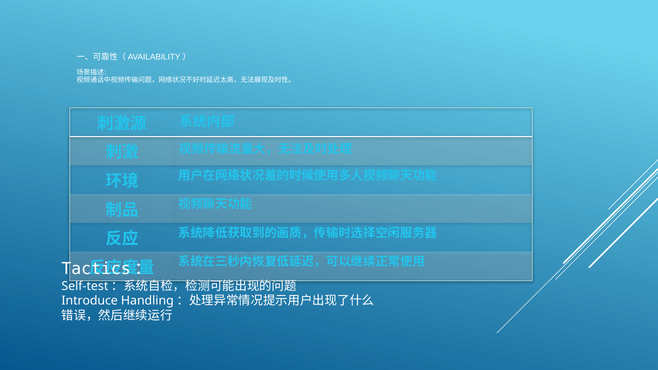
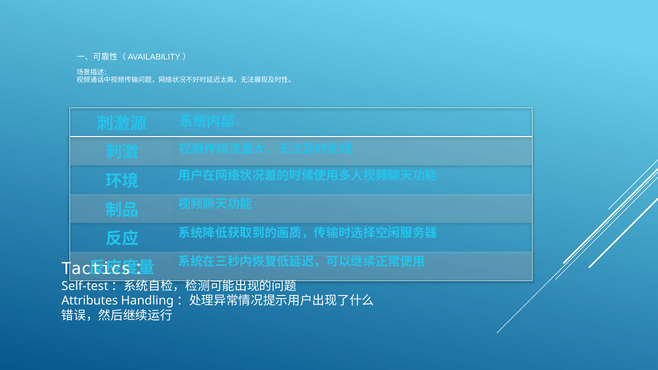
Introduce: Introduce -> Attributes
